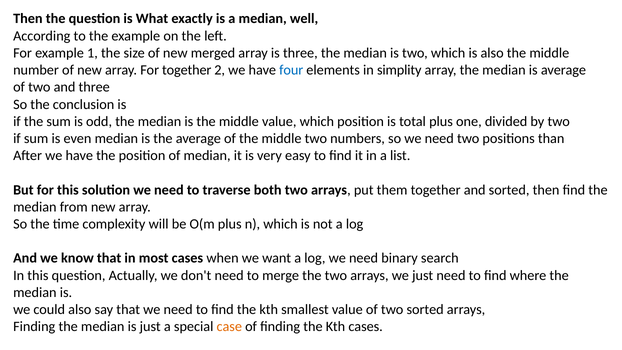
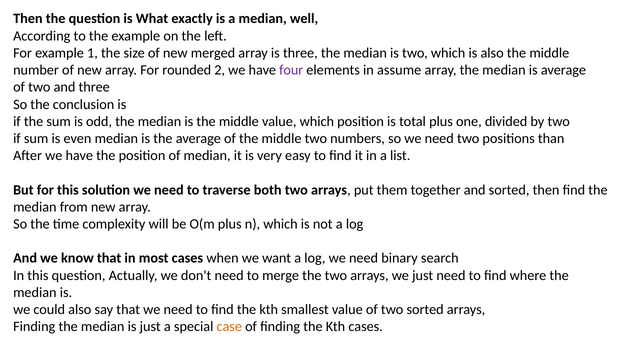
For together: together -> rounded
four colour: blue -> purple
simplity: simplity -> assume
